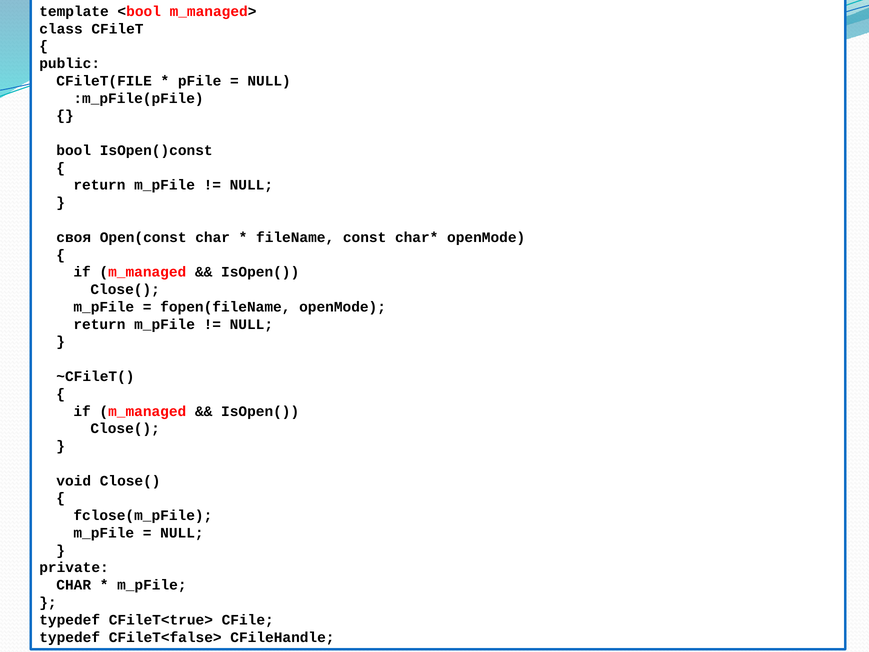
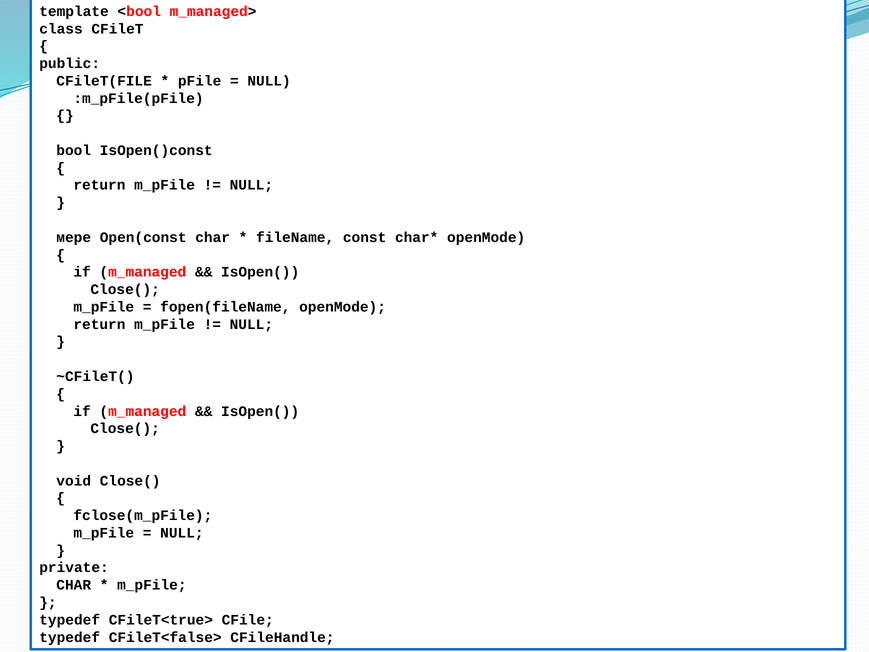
своя: своя -> мере
